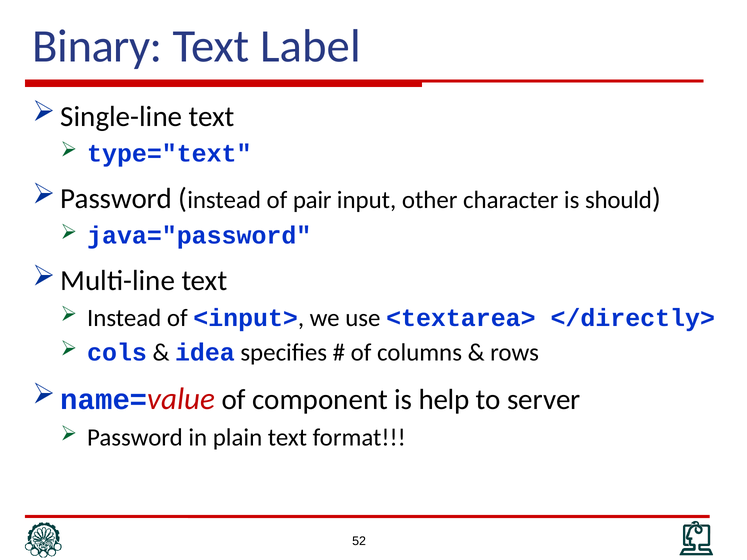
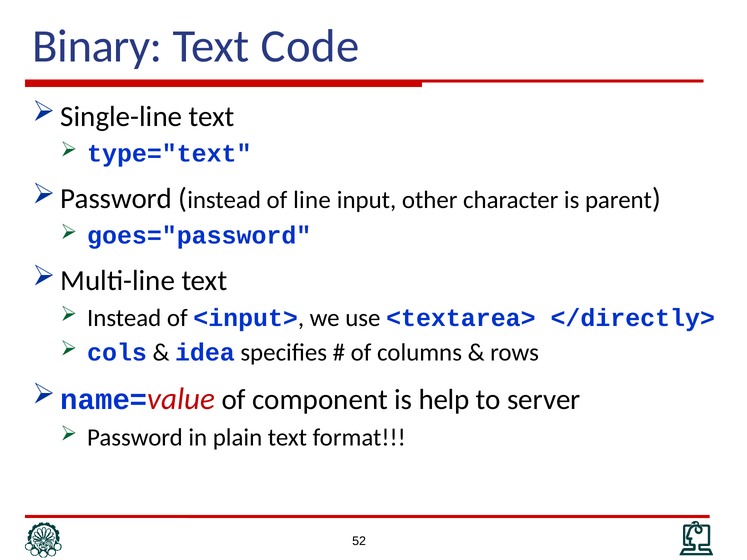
Label: Label -> Code
pair: pair -> line
should: should -> parent
java="password: java="password -> goes="password
